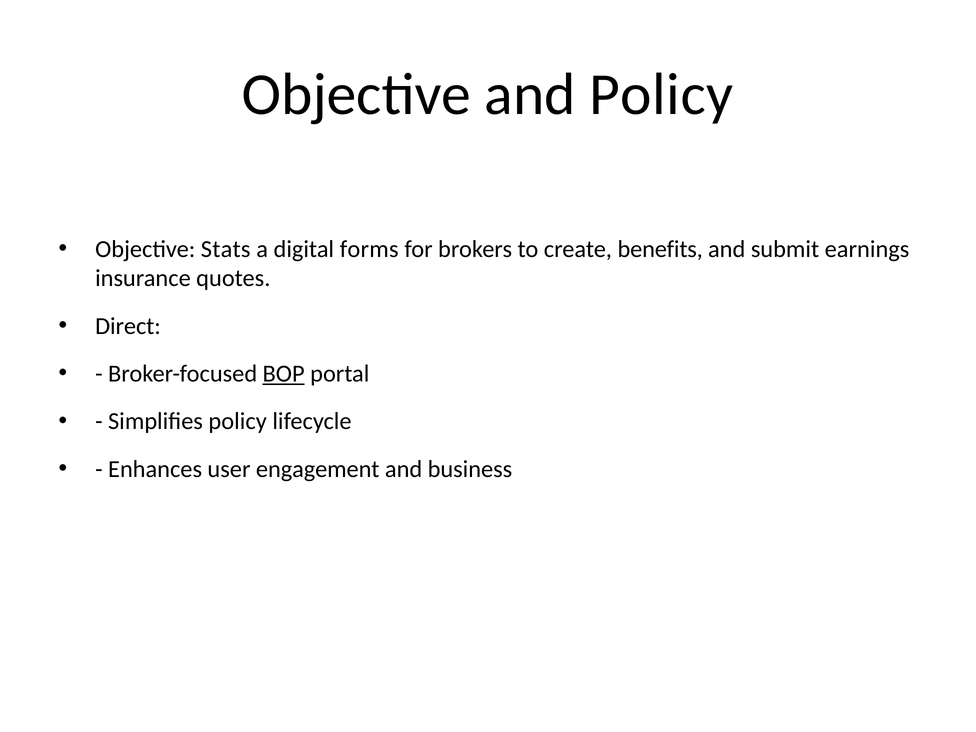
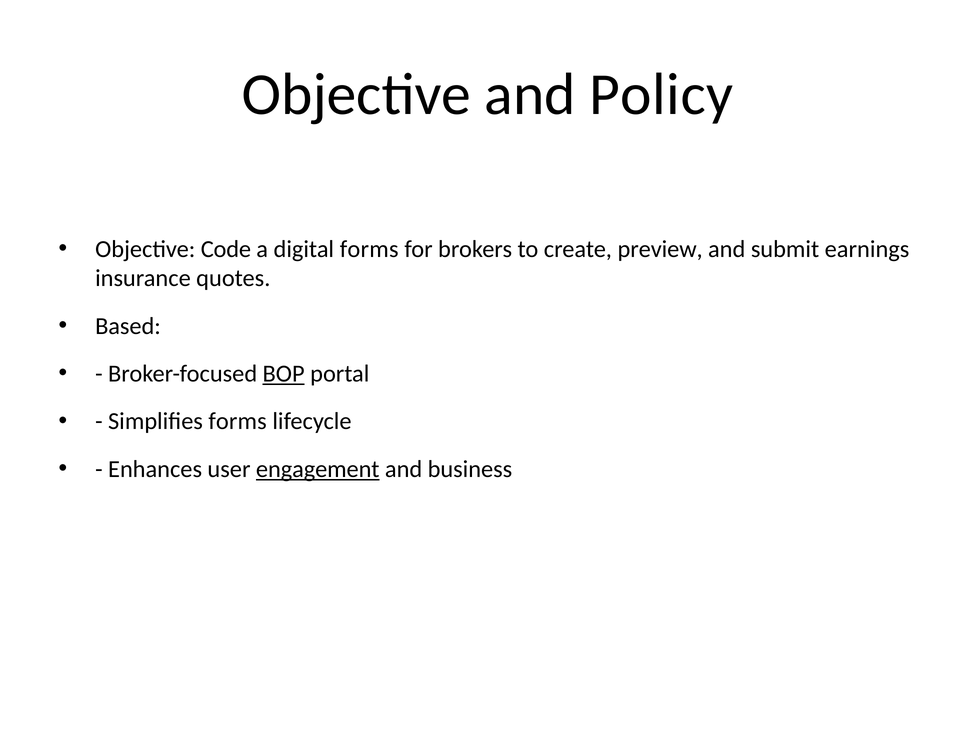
Stats: Stats -> Code
benefits: benefits -> preview
Direct: Direct -> Based
Simplifies policy: policy -> forms
engagement underline: none -> present
